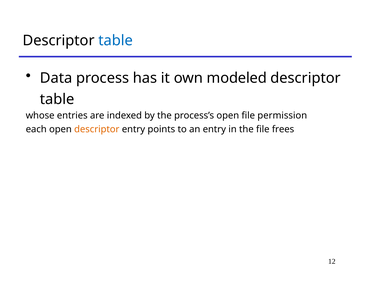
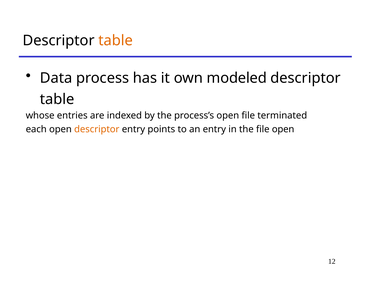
table at (116, 40) colour: blue -> orange
permission: permission -> terminated
file frees: frees -> open
